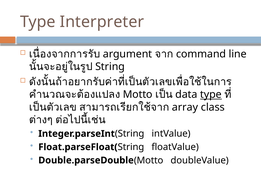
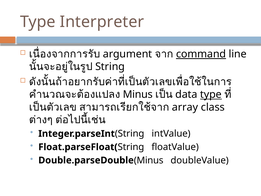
command underline: none -> present
Motto at (138, 94): Motto -> Minus
Motto at (149, 160): Motto -> Minus
